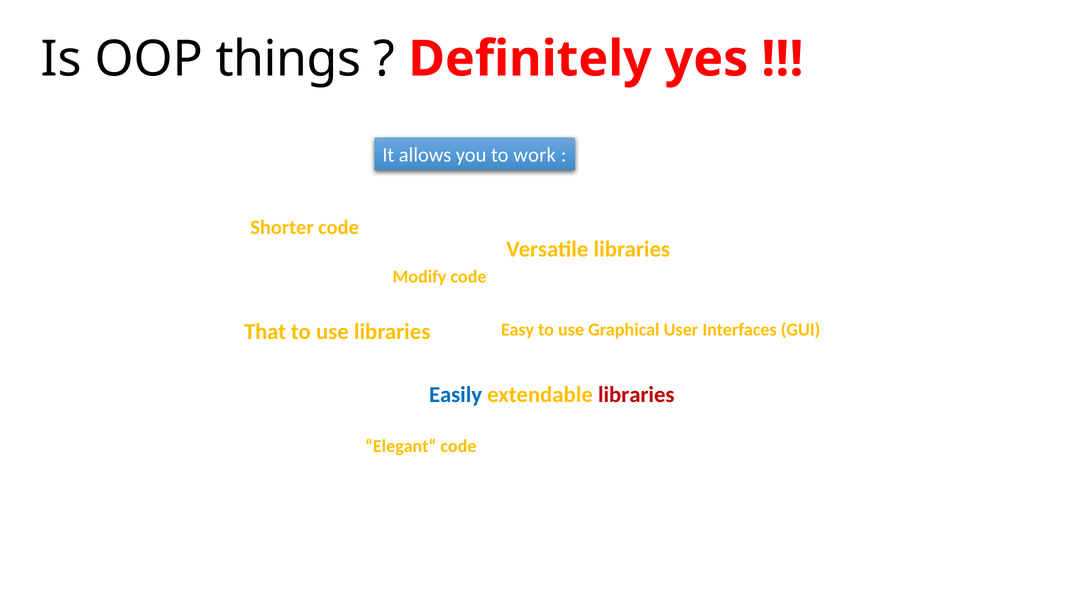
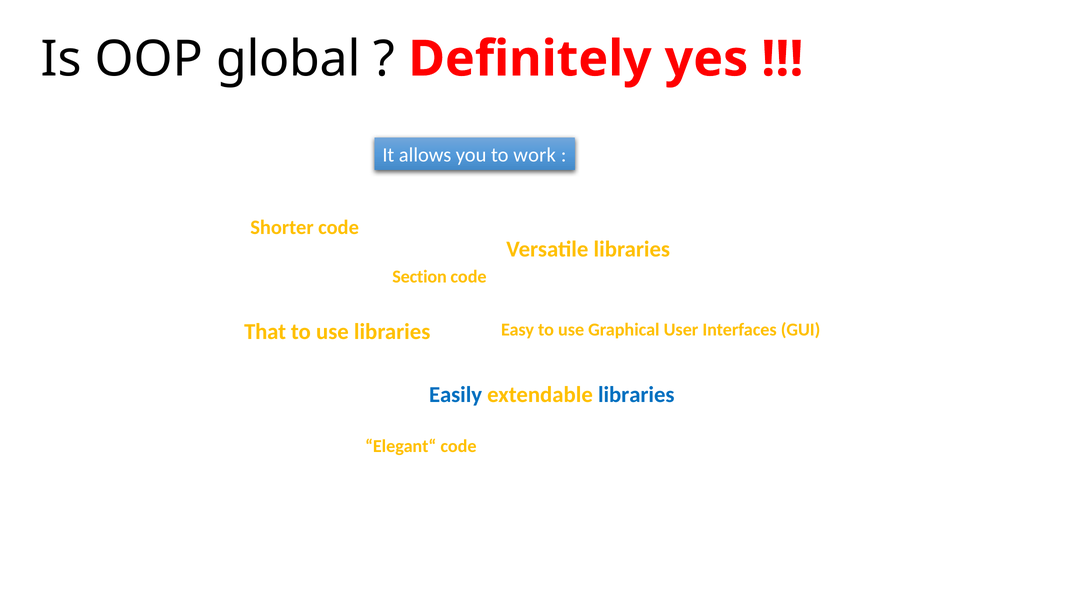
things: things -> global
Modify: Modify -> Section
libraries at (636, 395) colour: red -> blue
